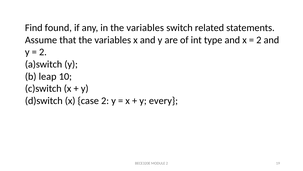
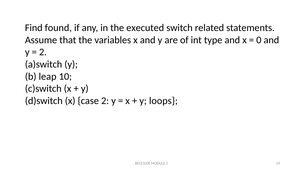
in the variables: variables -> executed
2 at (259, 40): 2 -> 0
every: every -> loops
